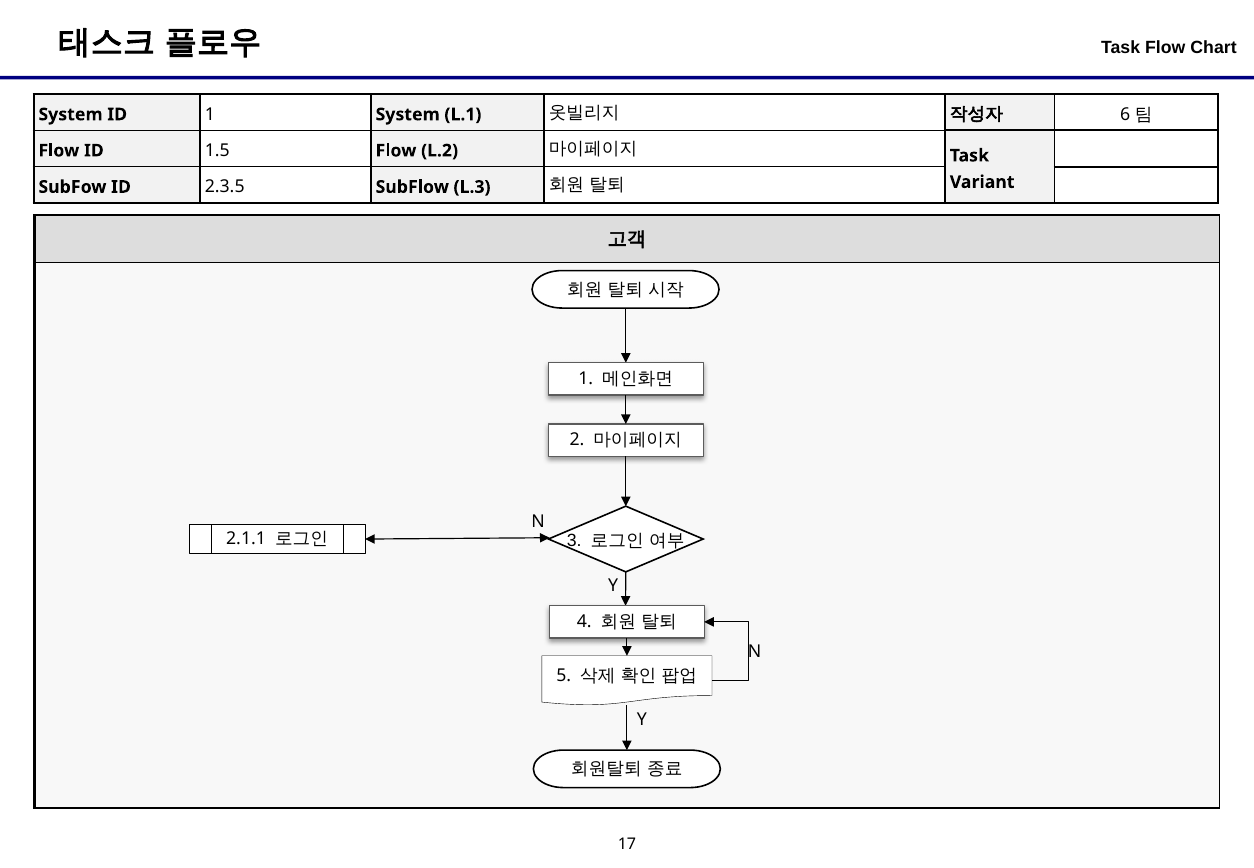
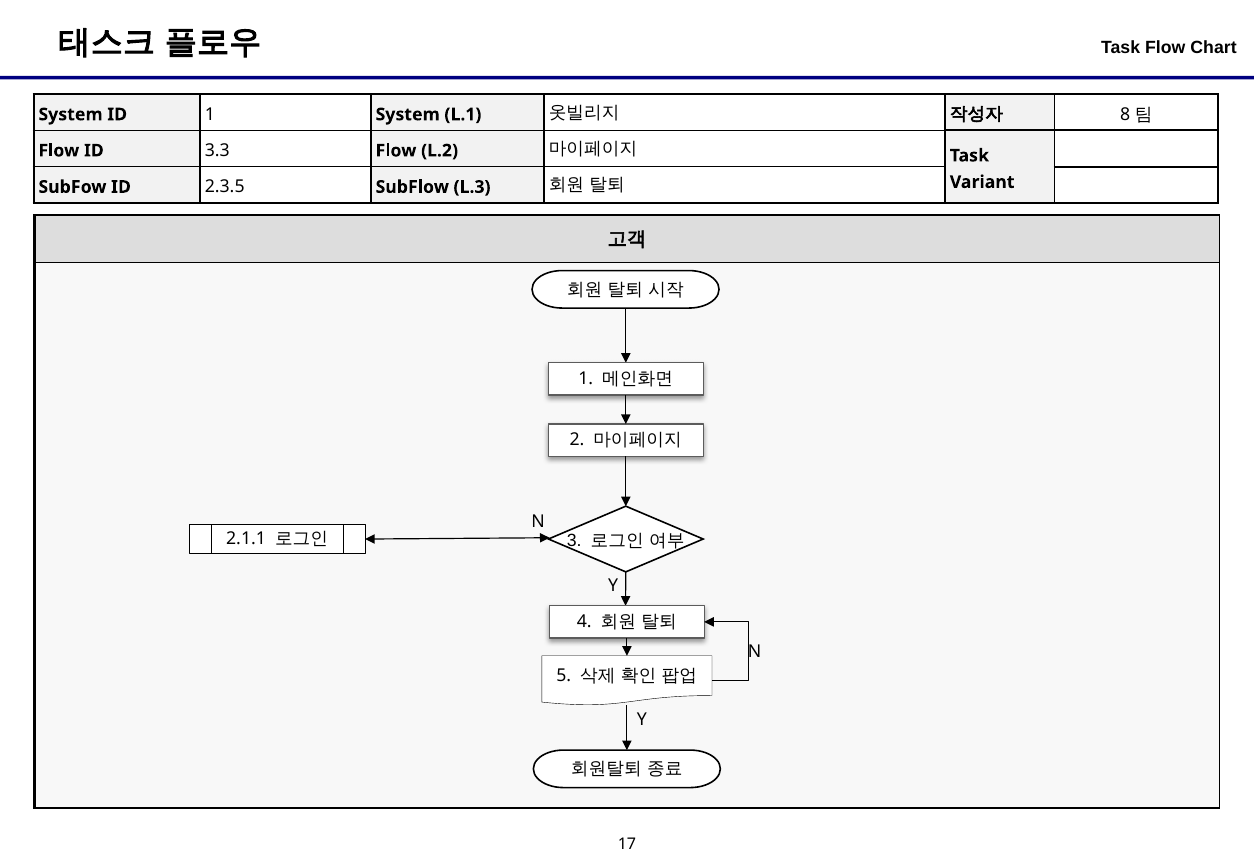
6: 6 -> 8
1.5: 1.5 -> 3.3
